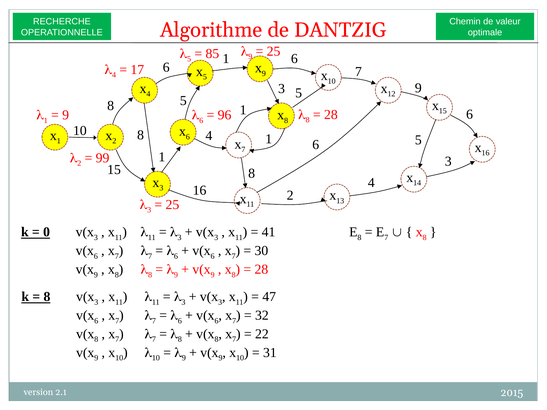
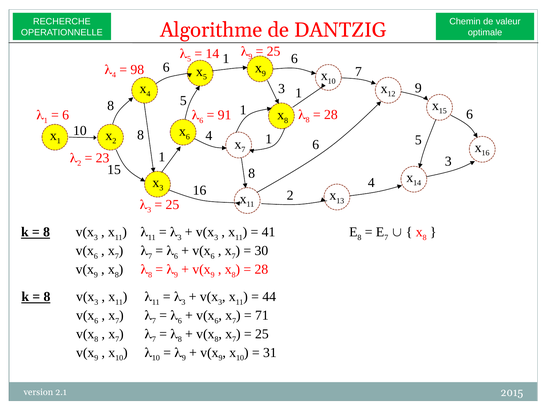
85 at (212, 54): 85 -> 14
17: 17 -> 98
3 5: 5 -> 1
9 at (66, 115): 9 -> 6
96: 96 -> 91
99: 99 -> 23
0 at (47, 232): 0 -> 8
47: 47 -> 44
32: 32 -> 71
22 at (262, 334): 22 -> 25
